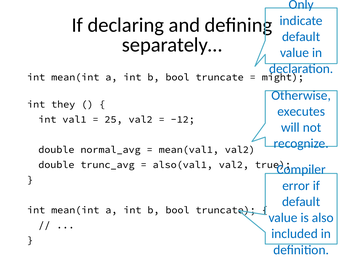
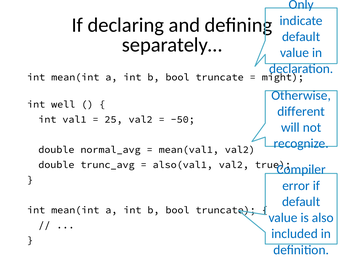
they: they -> well
executes: executes -> different
-12: -12 -> -50
